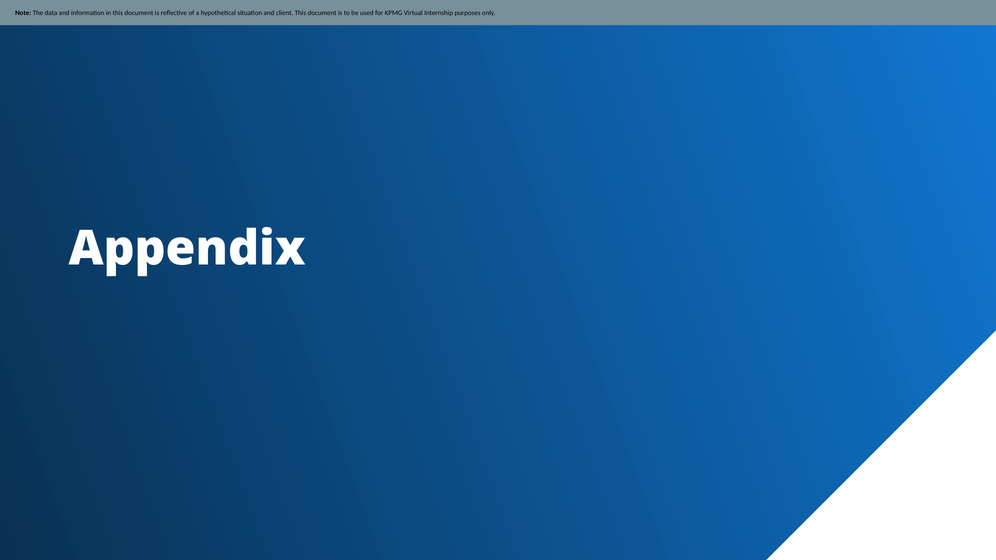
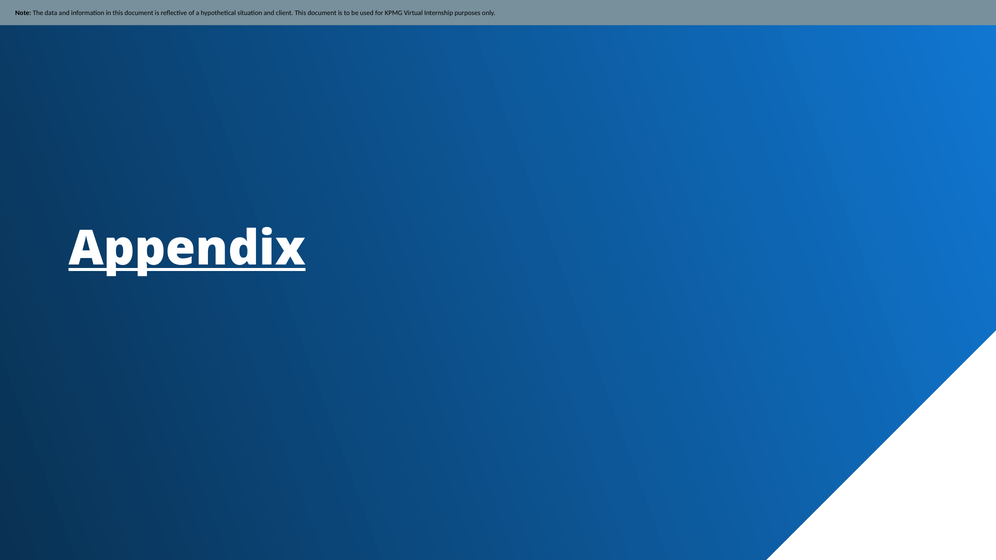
Appendix underline: none -> present
